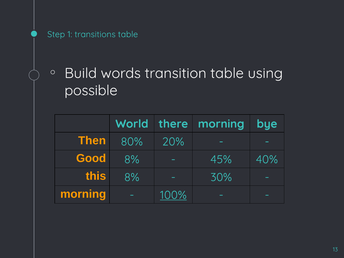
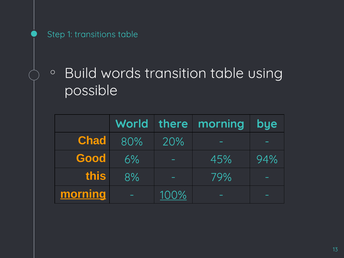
Then: Then -> Chad
Good 8%: 8% -> 6%
40%: 40% -> 94%
30%: 30% -> 79%
morning at (83, 194) underline: none -> present
